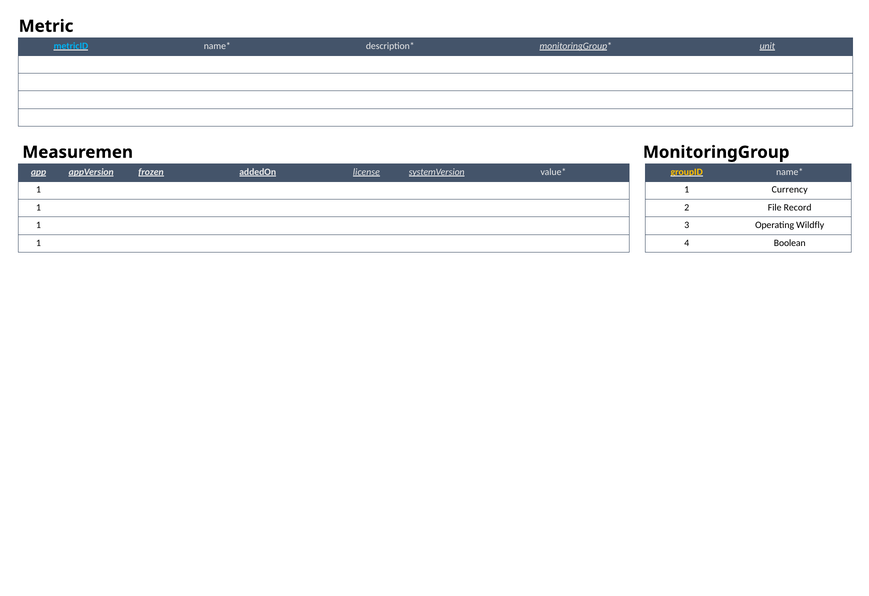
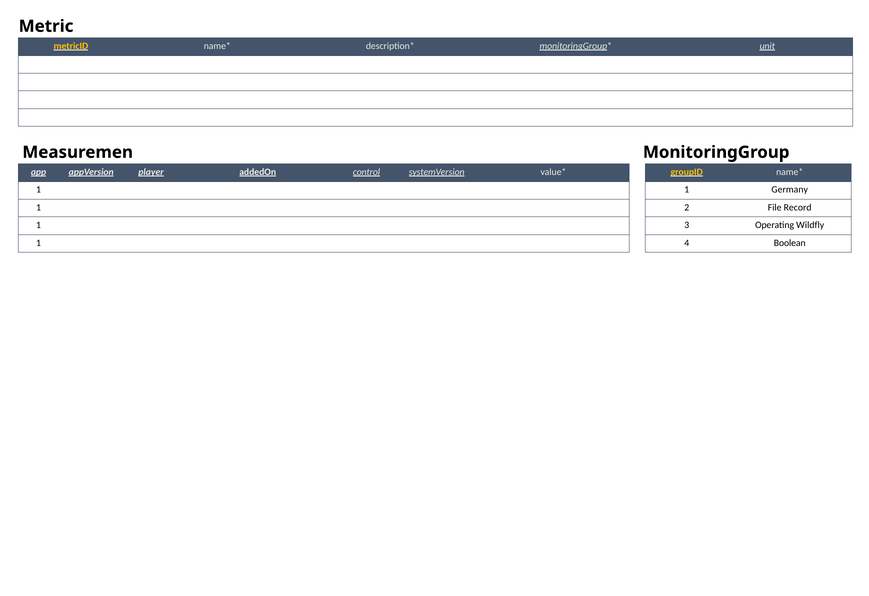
metricID colour: light blue -> yellow
frozen: frozen -> player
license: license -> control
Currency: Currency -> Germany
